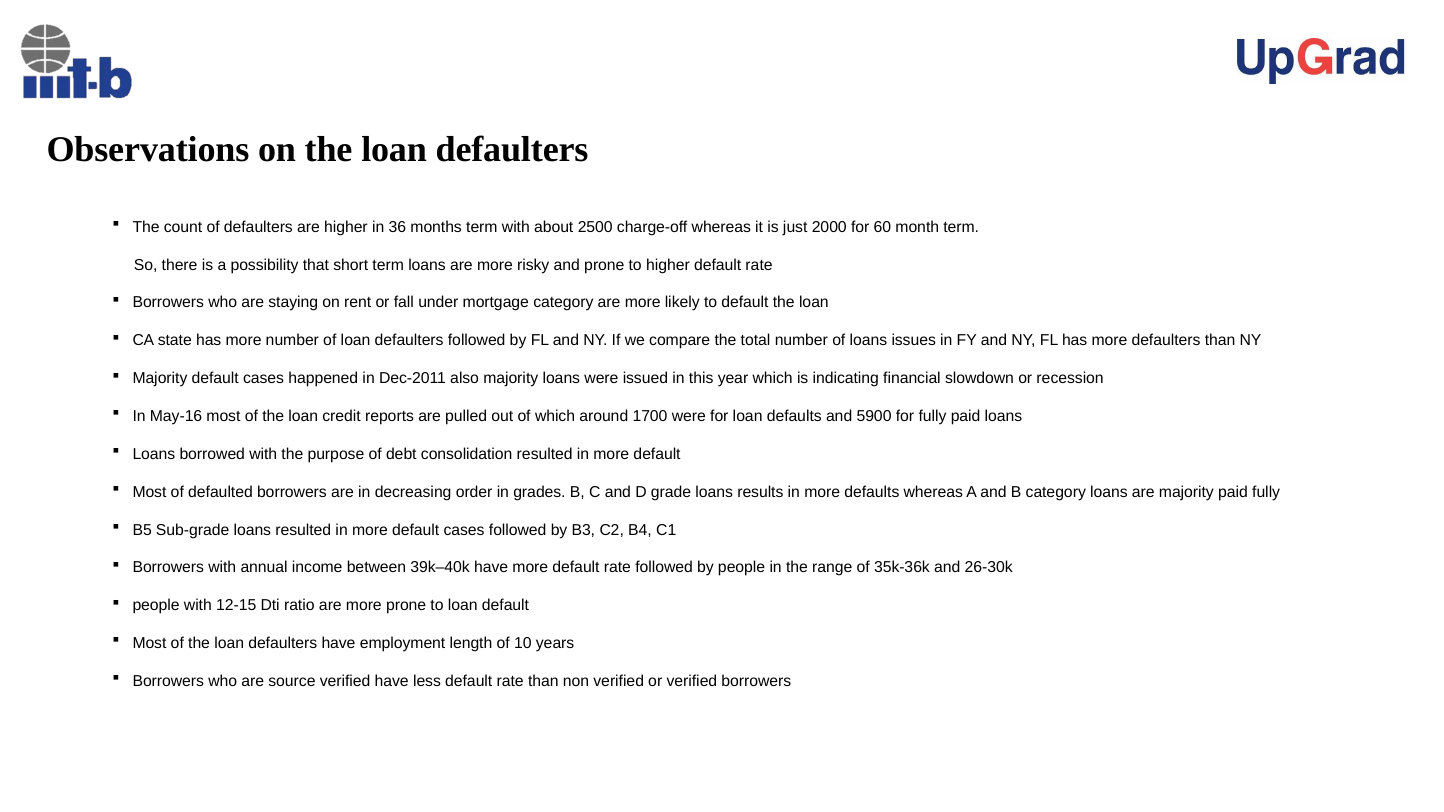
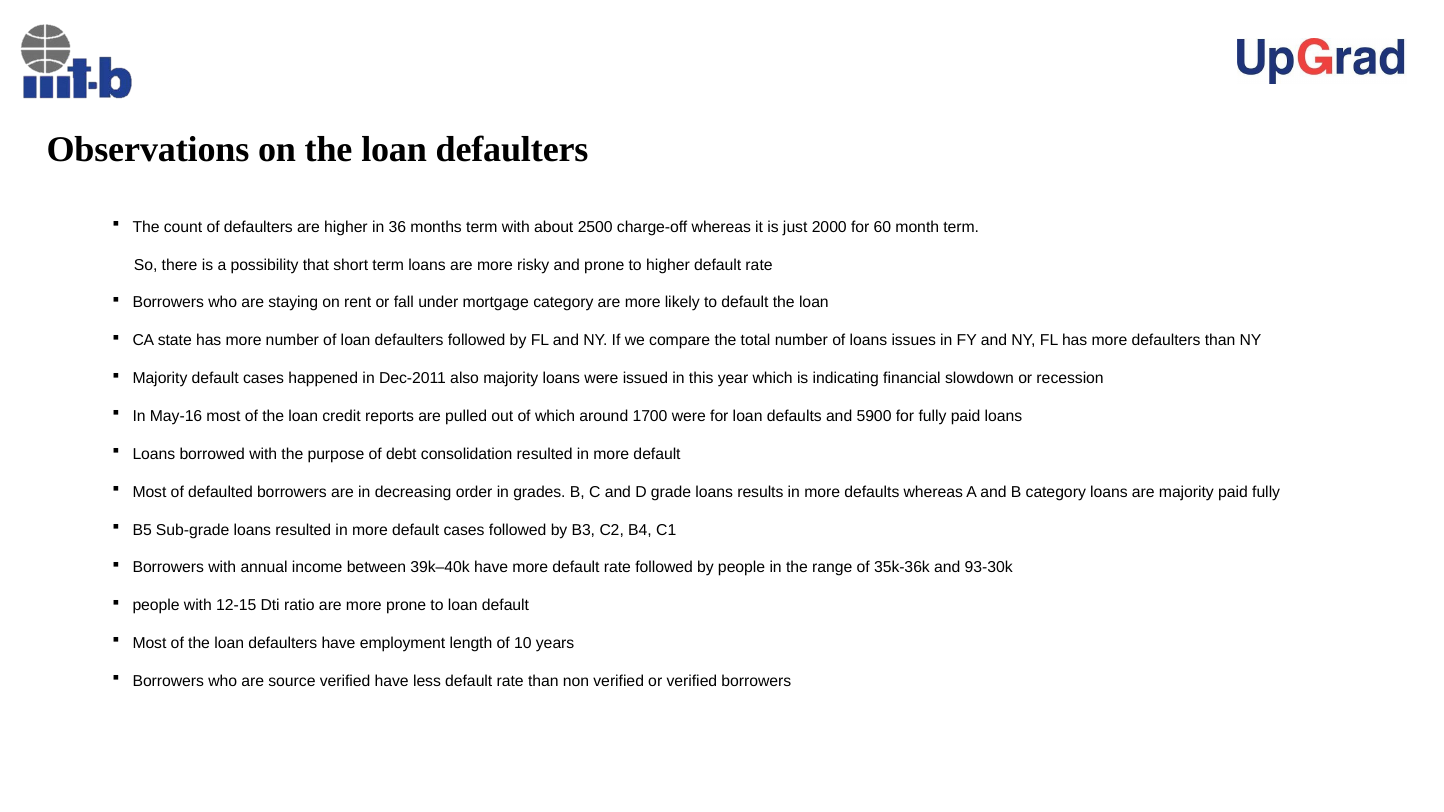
26-30k: 26-30k -> 93-30k
